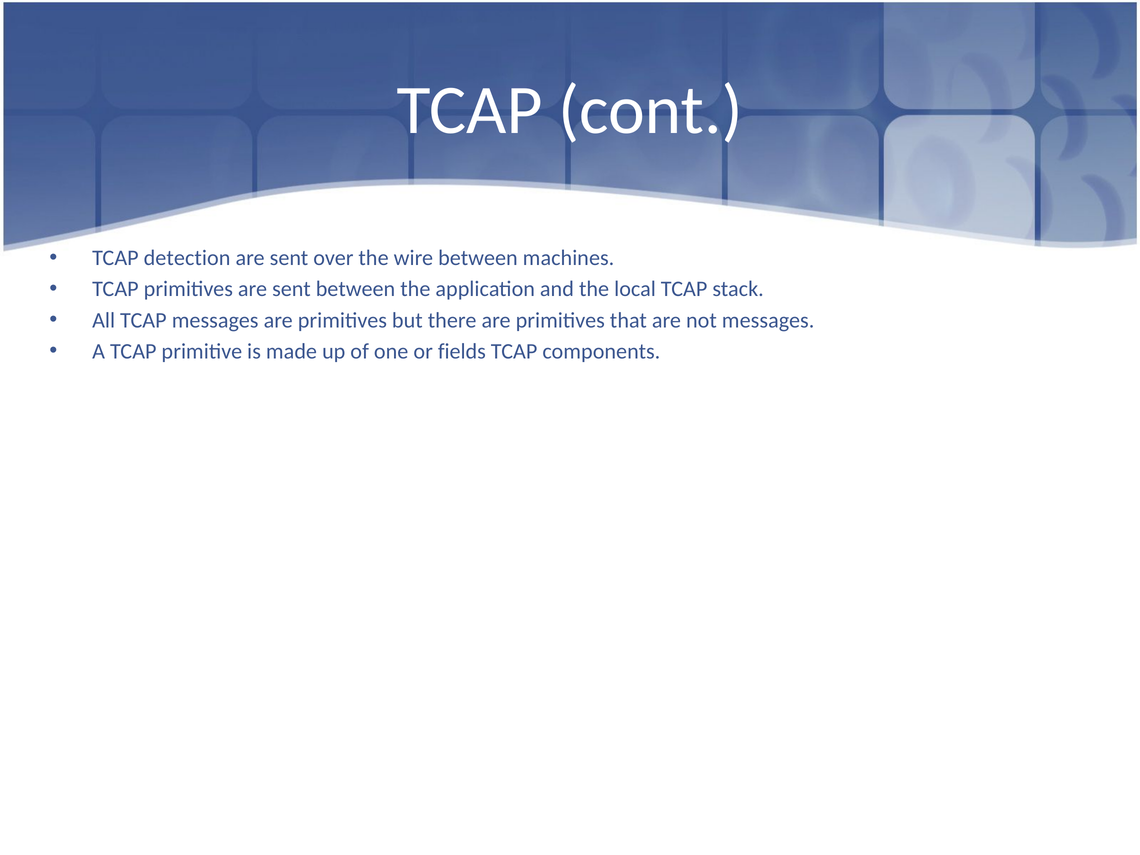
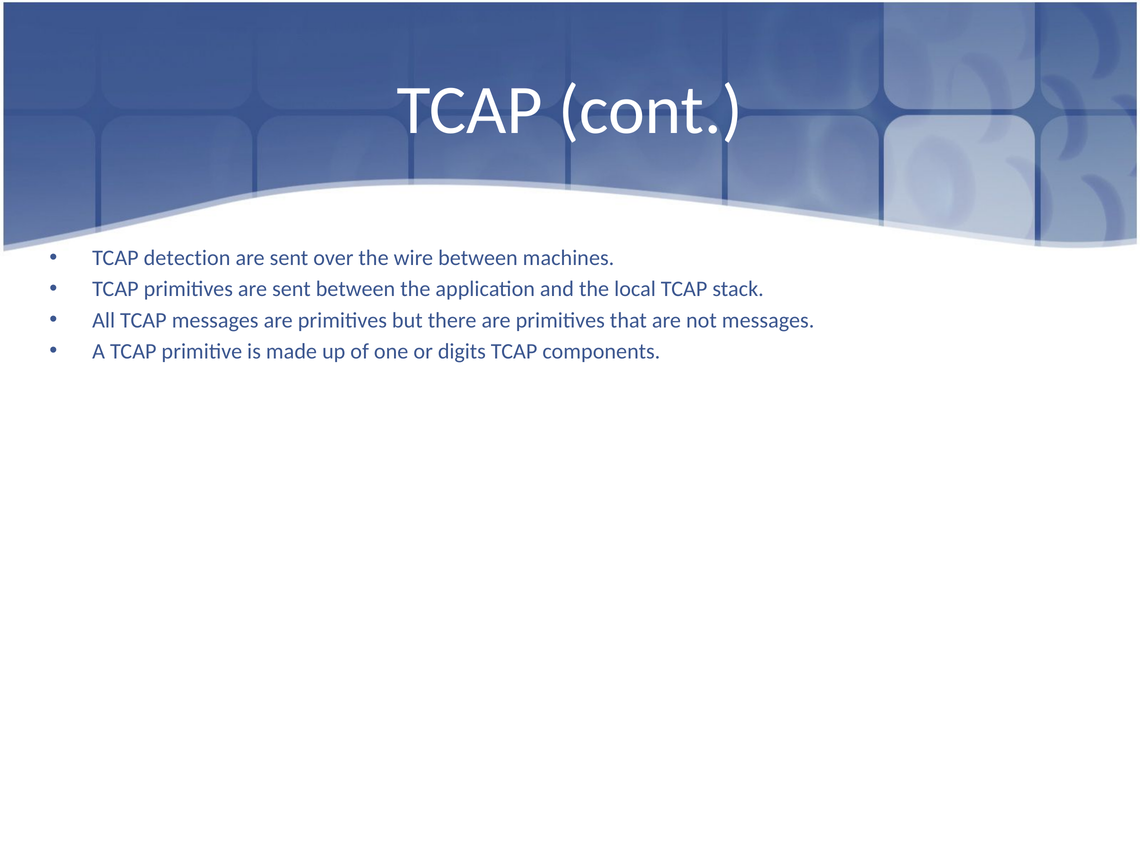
fields: fields -> digits
